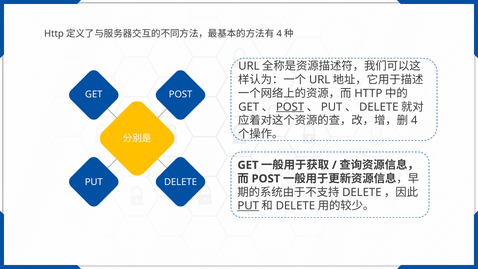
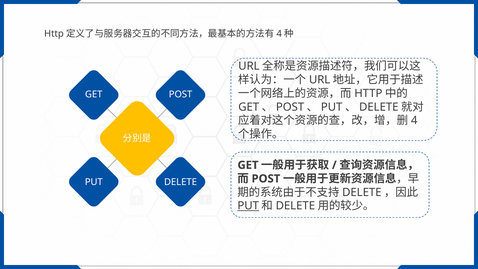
POST at (290, 107) underline: present -> none
